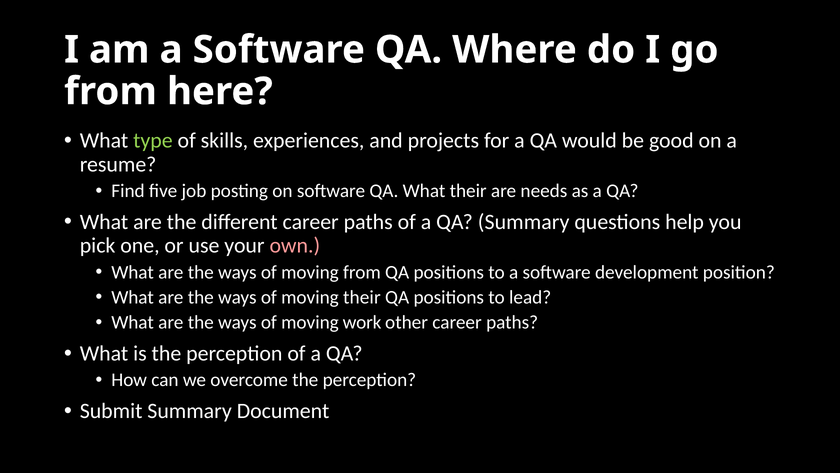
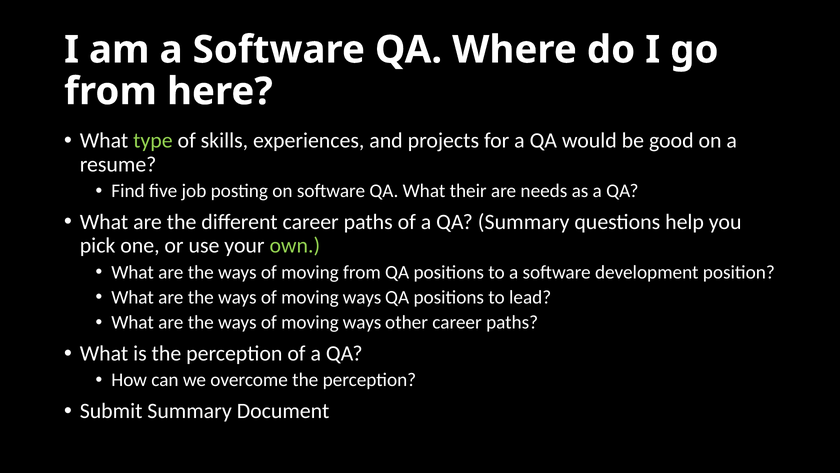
own colour: pink -> light green
their at (362, 297): their -> ways
work at (362, 322): work -> ways
